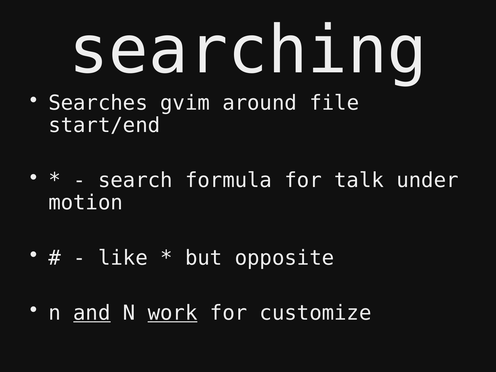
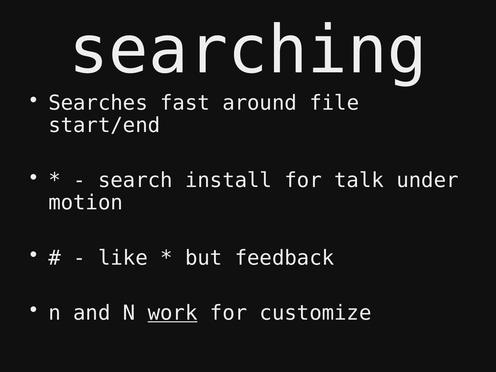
gvim: gvim -> fast
formula: formula -> install
opposite: opposite -> feedback
and underline: present -> none
